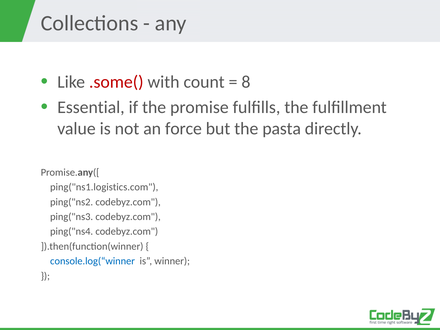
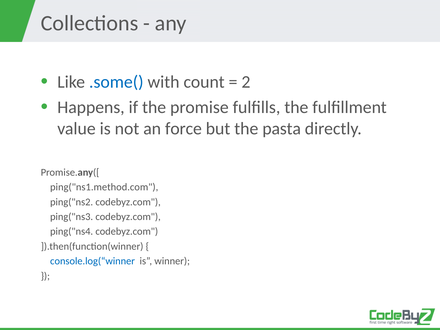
.some( colour: red -> blue
8: 8 -> 2
Essential: Essential -> Happens
ping("ns1.logistics.com: ping("ns1.logistics.com -> ping("ns1.method.com
